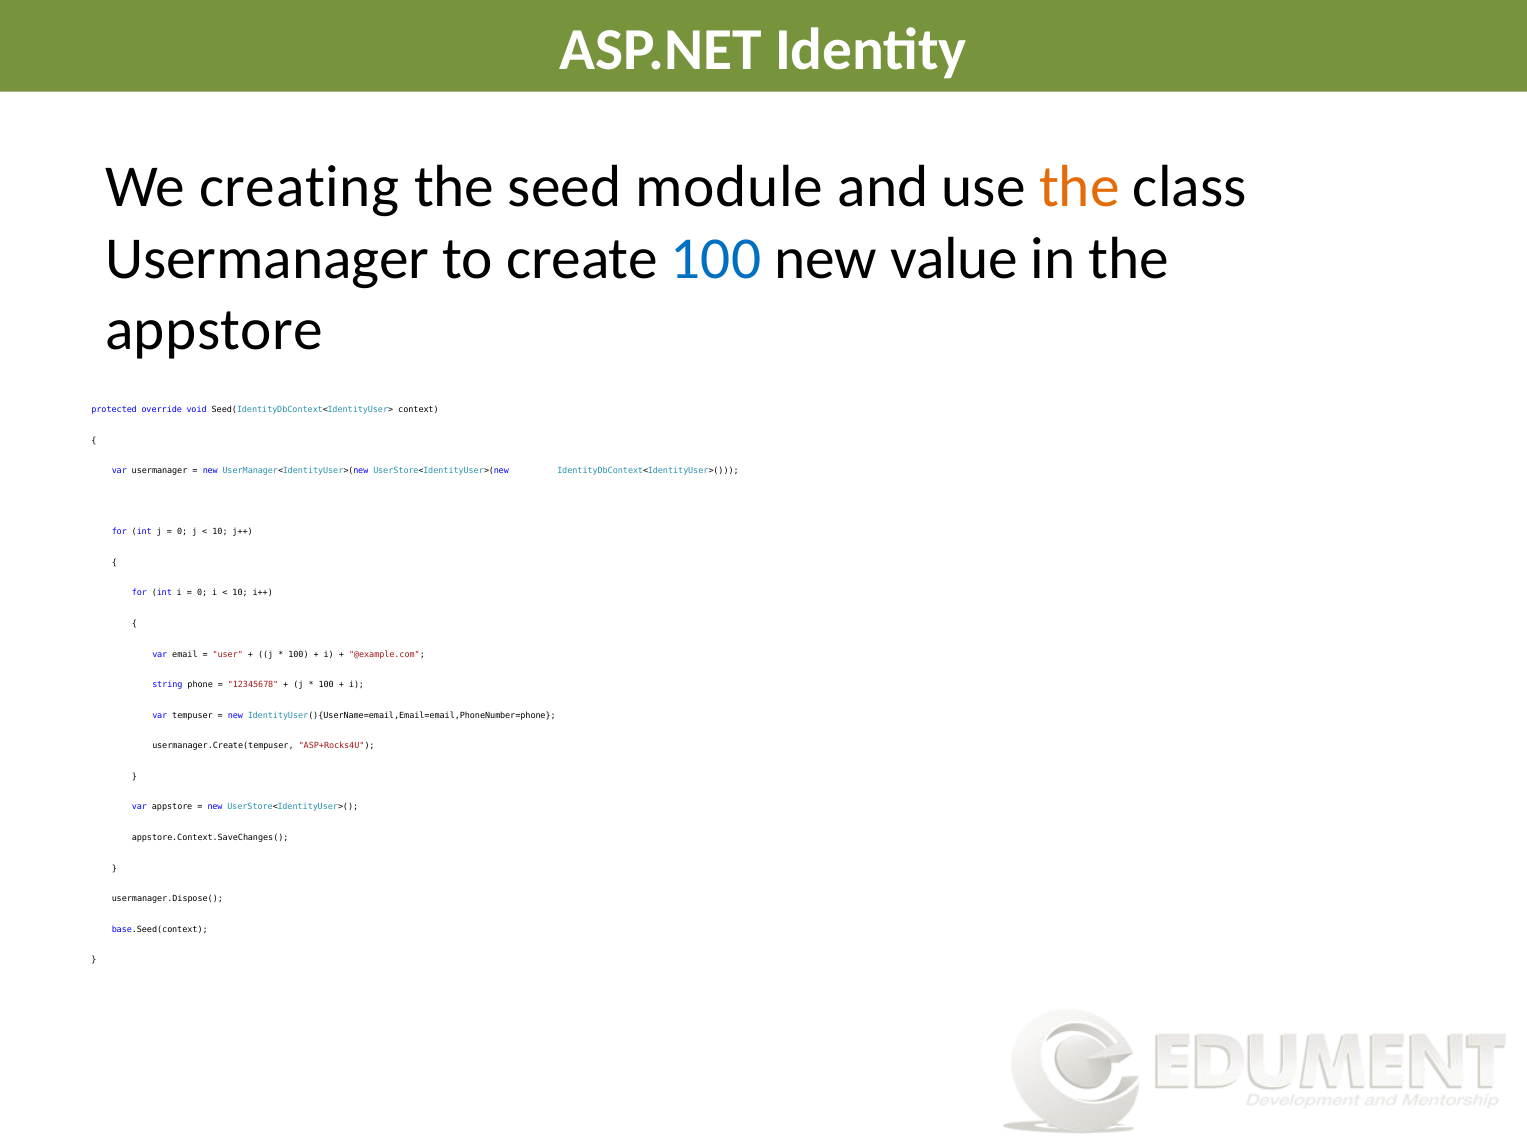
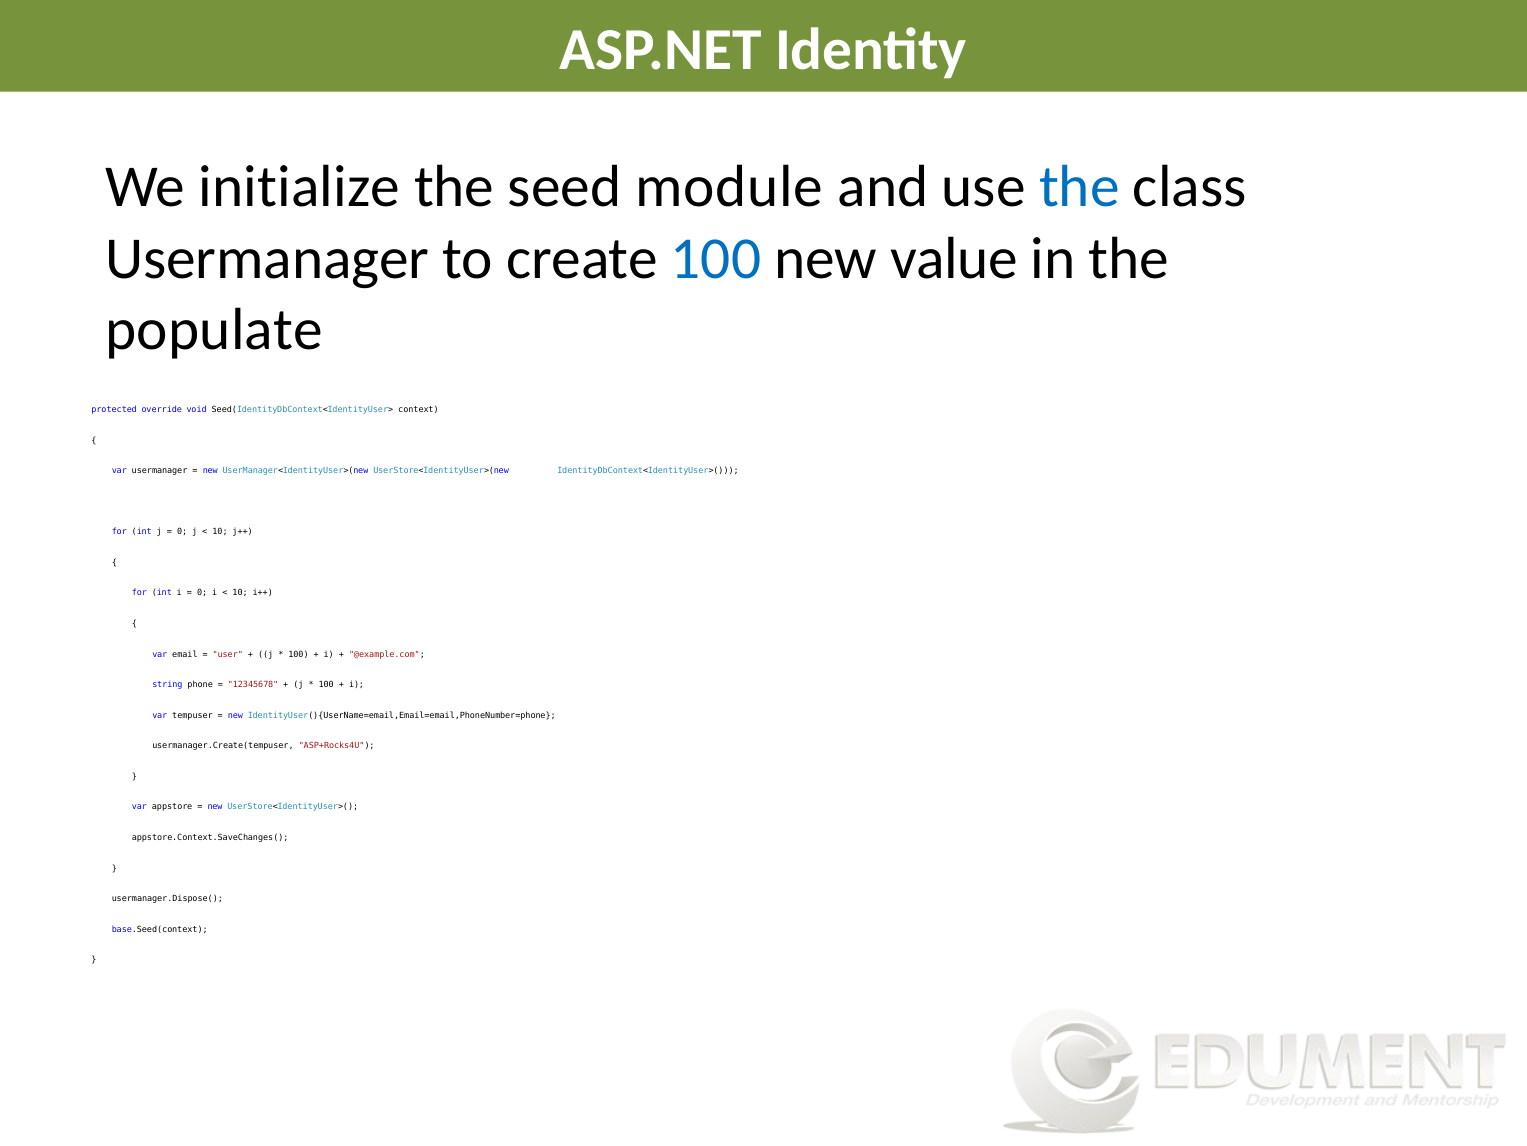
creating: creating -> initialize
the at (1079, 187) colour: orange -> blue
appstore at (214, 330): appstore -> populate
